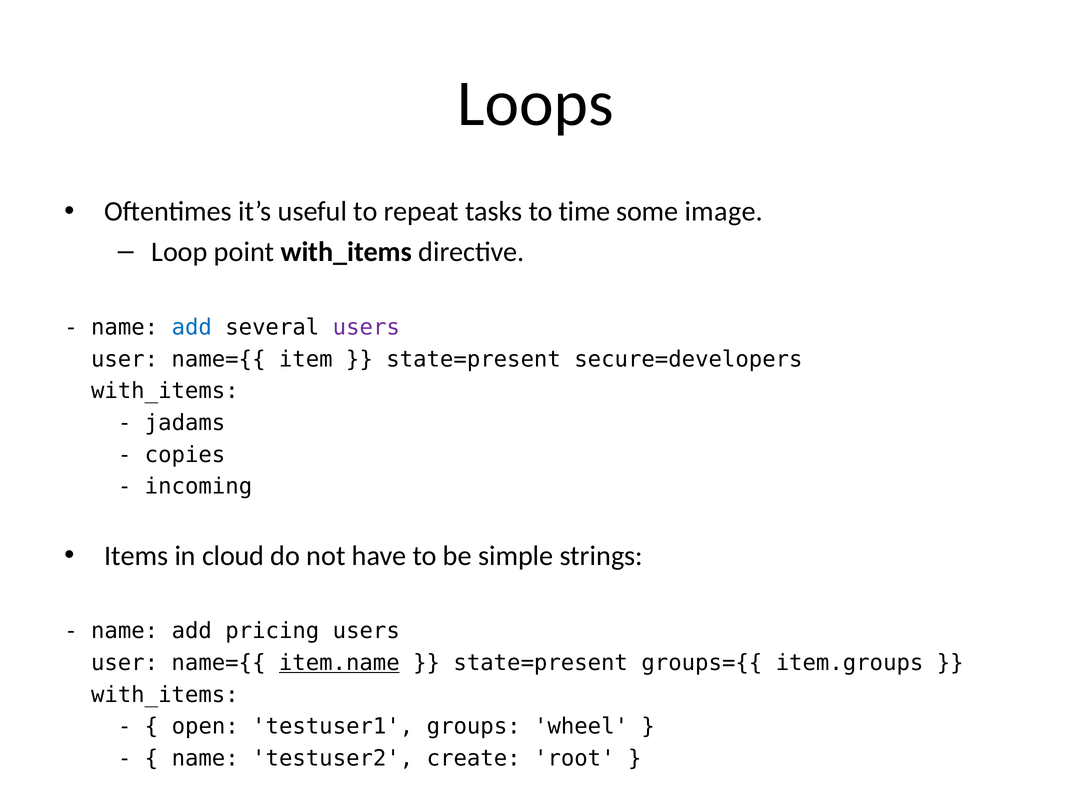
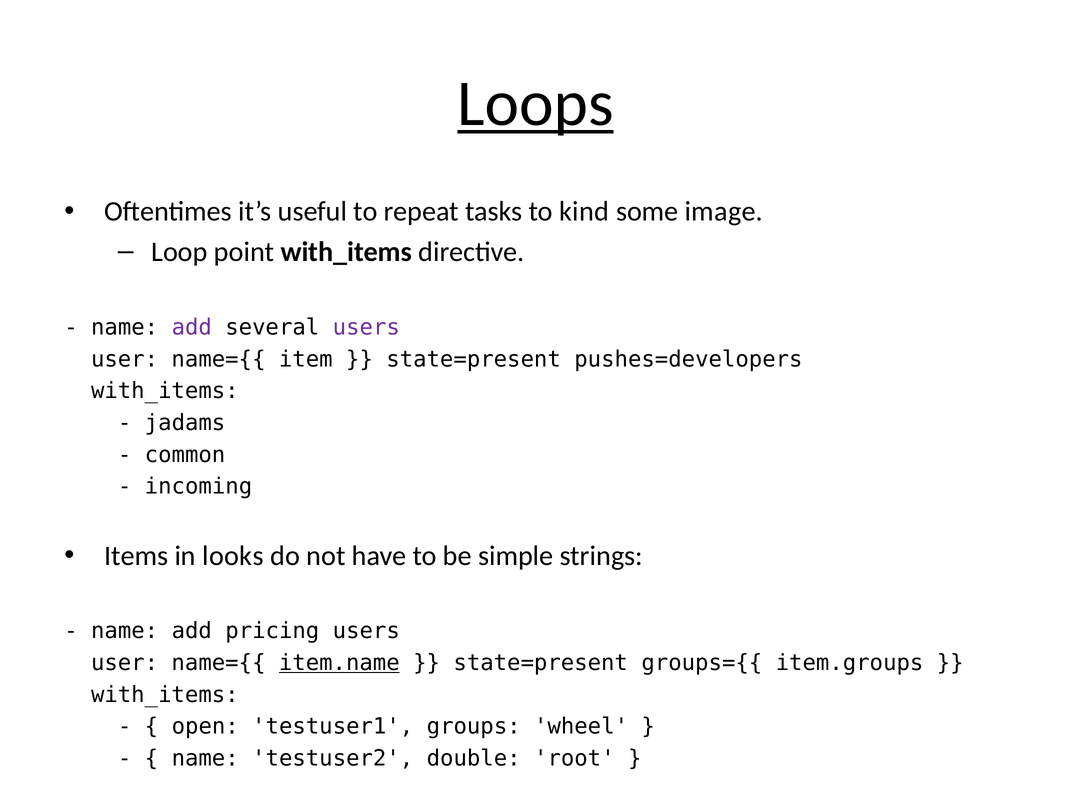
Loops underline: none -> present
time: time -> kind
add at (192, 328) colour: blue -> purple
secure=developers: secure=developers -> pushes=developers
copies: copies -> common
cloud: cloud -> looks
create: create -> double
